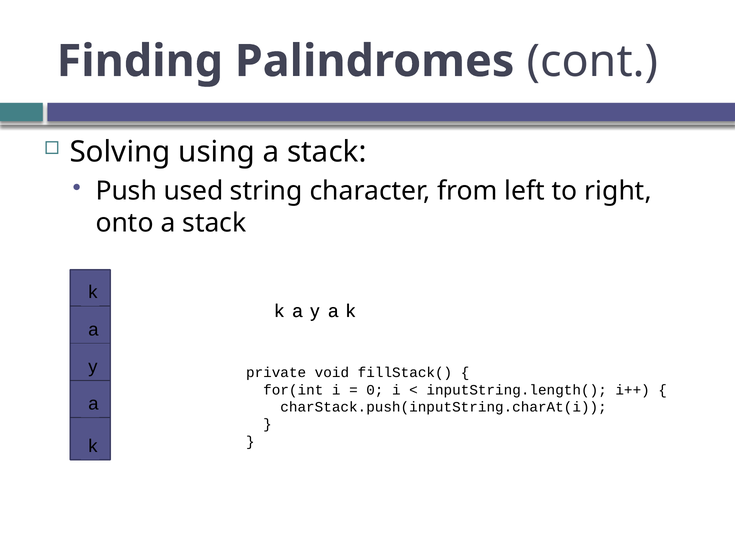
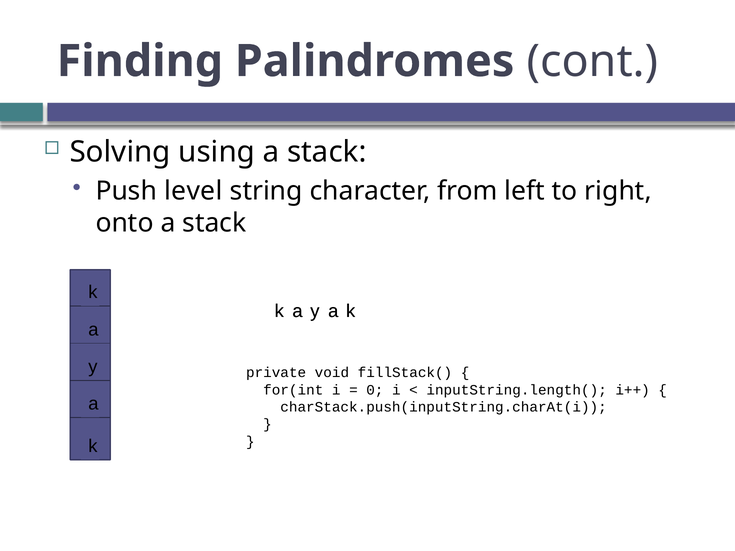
used: used -> level
